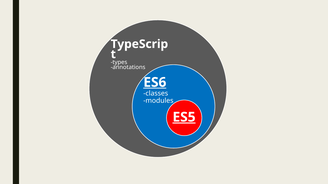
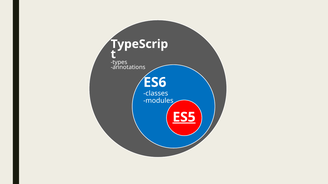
ES6 underline: present -> none
